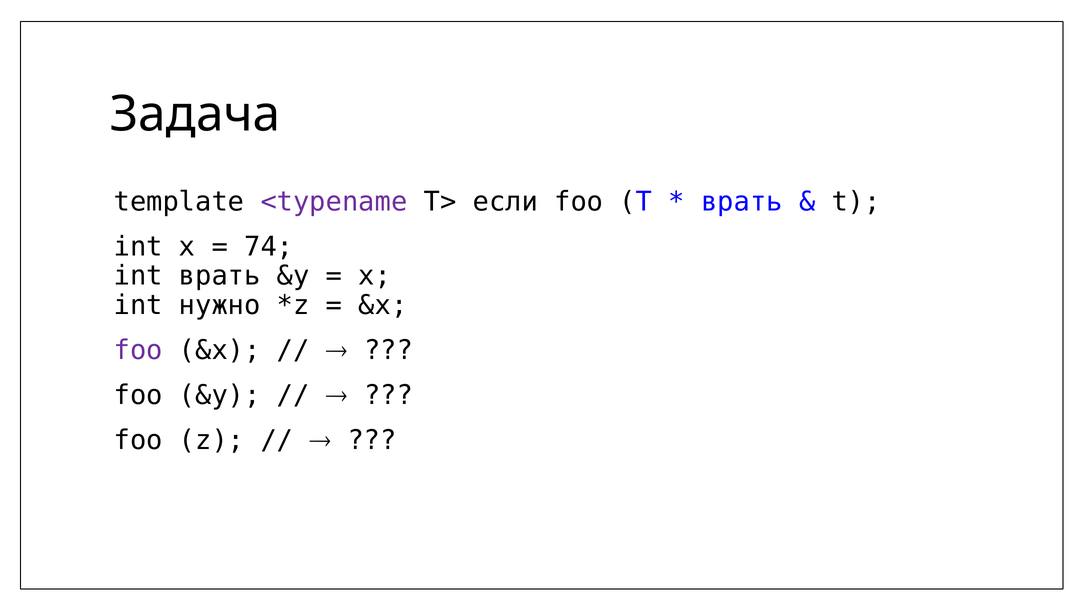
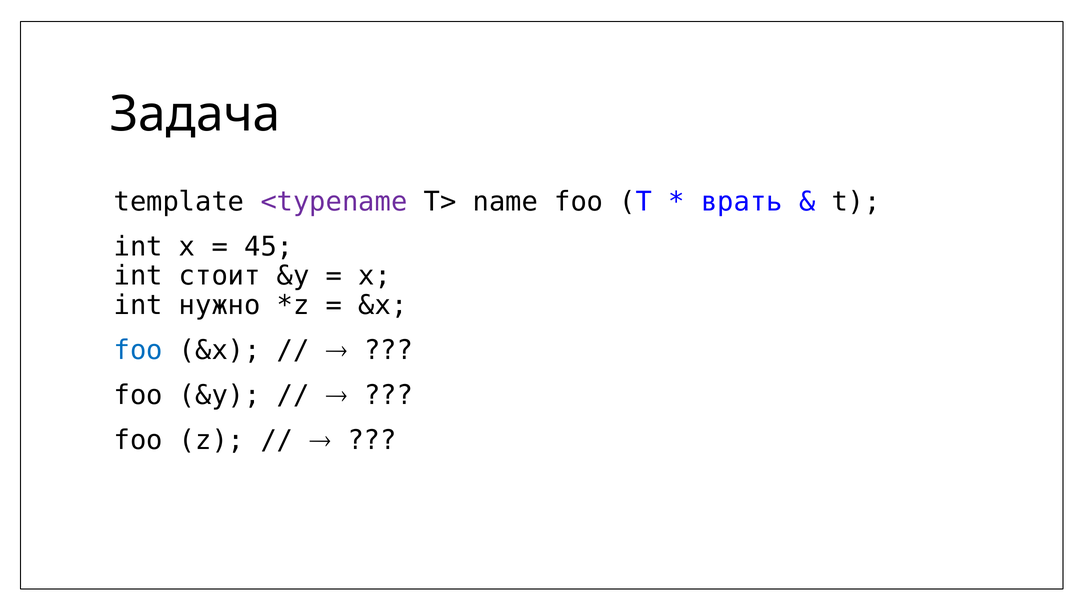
если: если -> name
74: 74 -> 45
int врать: врать -> стоит
foo at (138, 350) colour: purple -> blue
